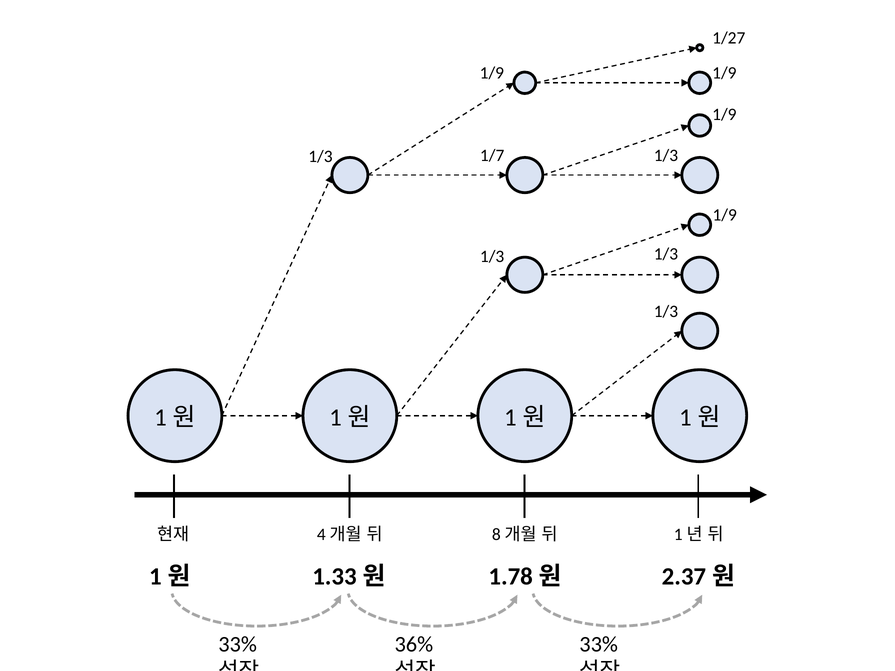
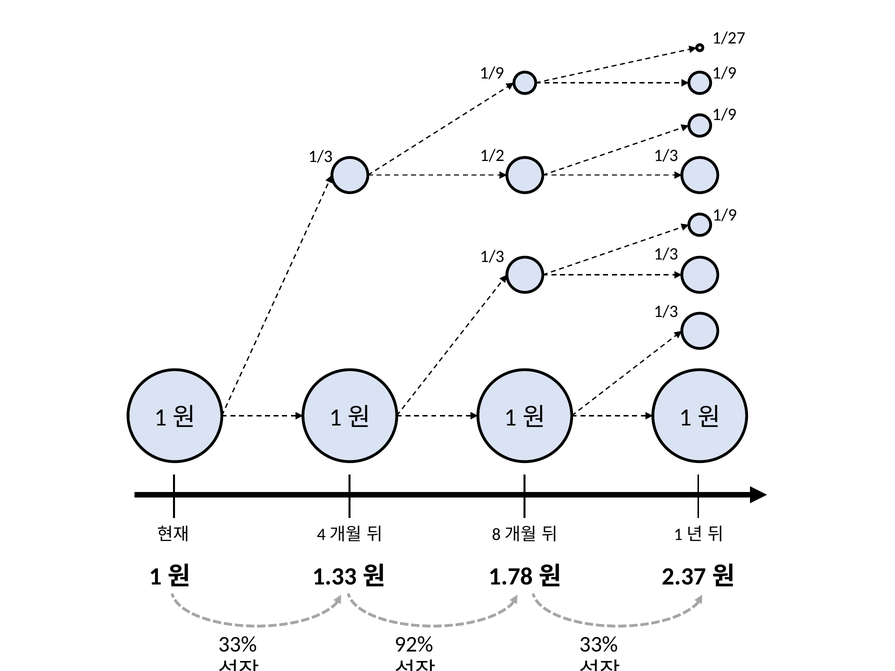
1/7: 1/7 -> 1/2
36%: 36% -> 92%
